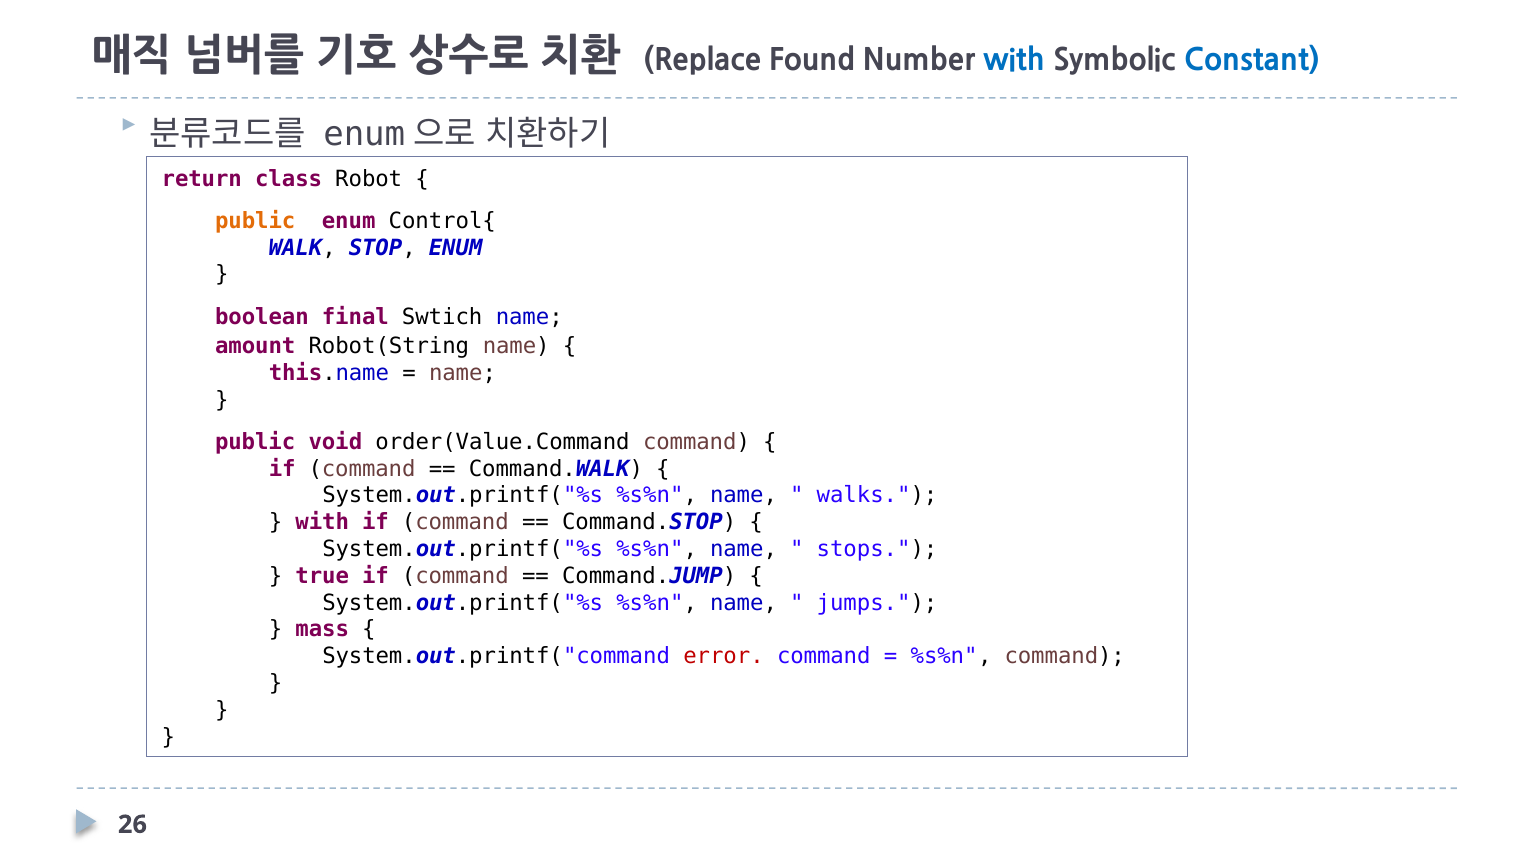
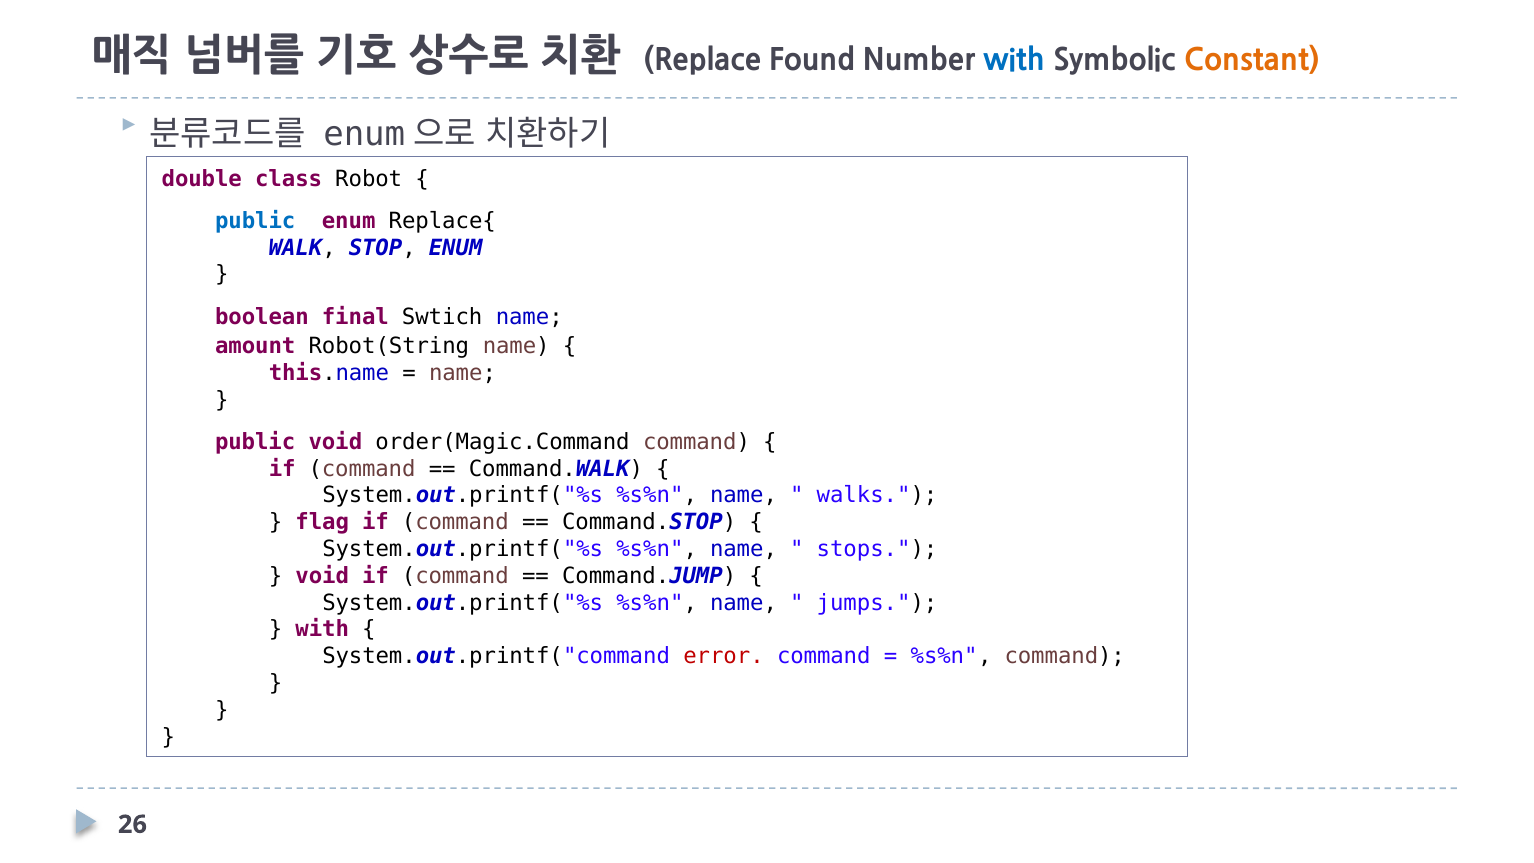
Constant colour: blue -> orange
return: return -> double
public at (255, 221) colour: orange -> blue
Control{: Control{ -> Replace{
order(Value.Command: order(Value.Command -> order(Magic.Command
with at (322, 522): with -> flag
true at (322, 576): true -> void
mass at (322, 629): mass -> with
